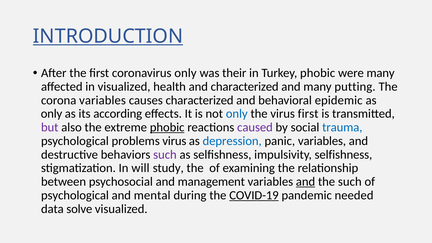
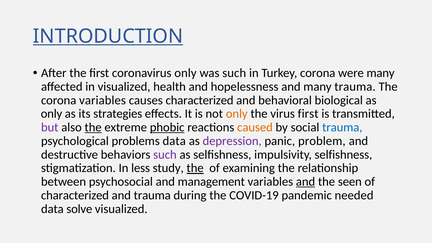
was their: their -> such
Turkey phobic: phobic -> corona
and characterized: characterized -> hopelessness
many putting: putting -> trauma
epidemic: epidemic -> biological
according: according -> strategies
only at (237, 114) colour: blue -> orange
the at (93, 127) underline: none -> present
caused colour: purple -> orange
problems virus: virus -> data
depression colour: blue -> purple
panic variables: variables -> problem
will: will -> less
the at (195, 168) underline: none -> present
the such: such -> seen
psychological at (75, 195): psychological -> characterized
and mental: mental -> trauma
COVID-19 underline: present -> none
